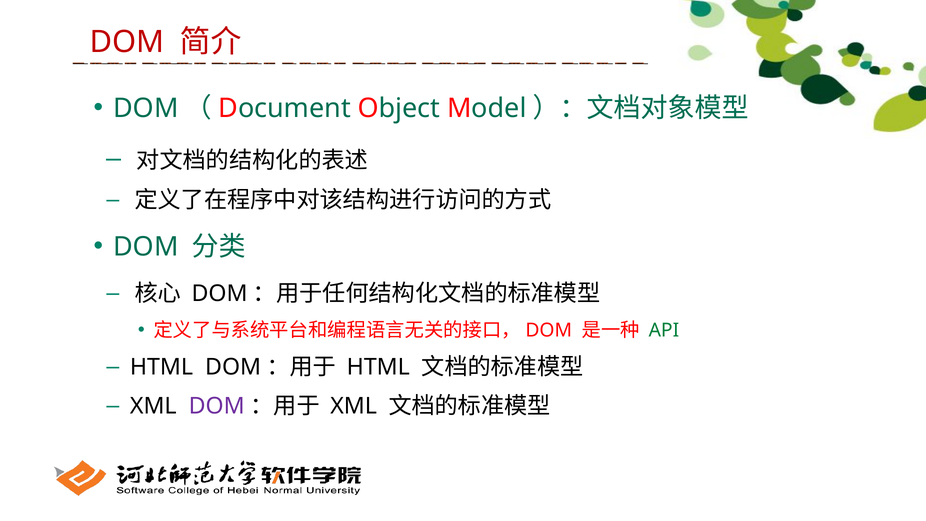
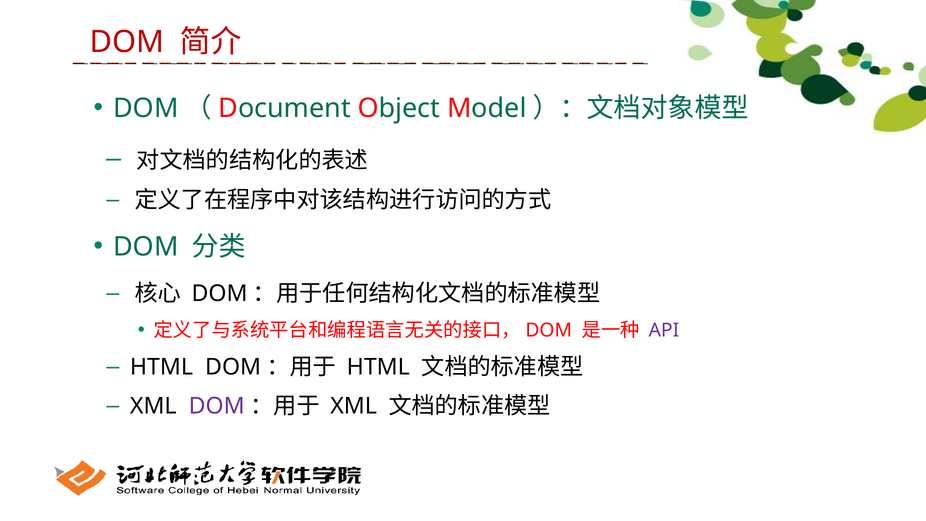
API colour: green -> purple
